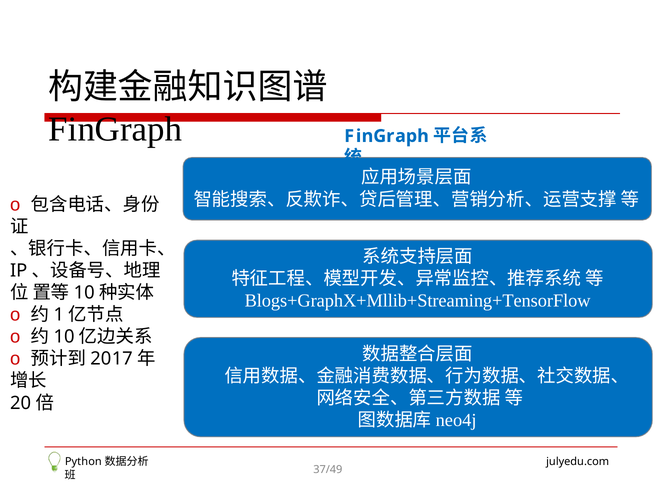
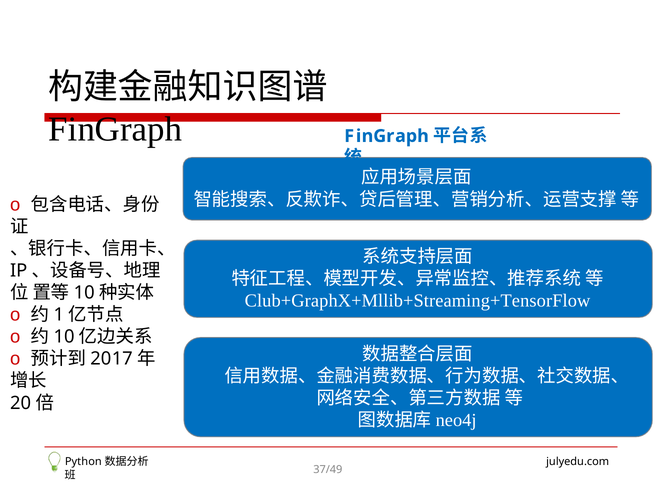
Blogs+GraphX+Mllib+Streaming+TensorFlow: Blogs+GraphX+Mllib+Streaming+TensorFlow -> Club+GraphX+Mllib+Streaming+TensorFlow
